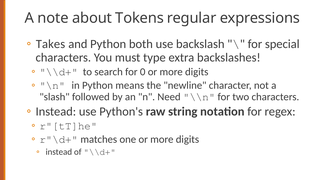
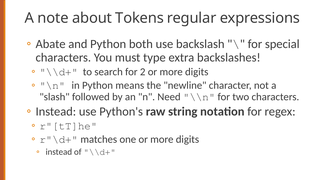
Takes: Takes -> Abate
0: 0 -> 2
